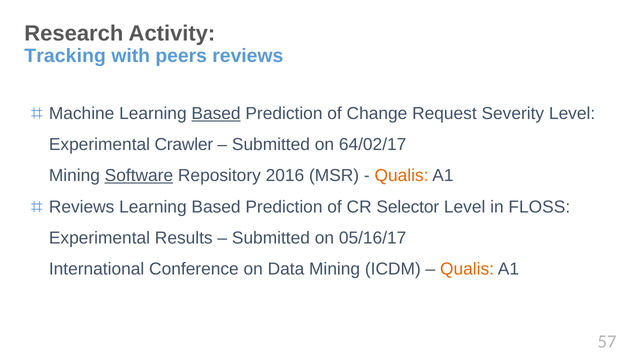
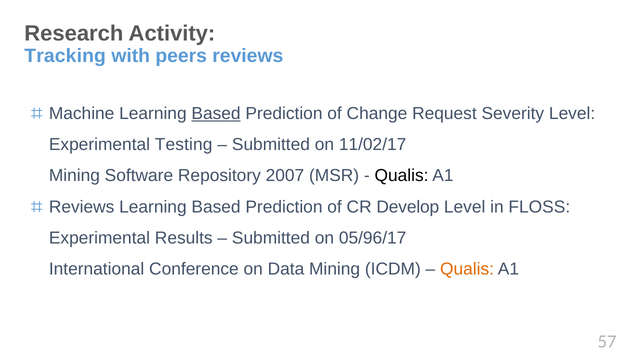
Crawler: Crawler -> Testing
64/02/17: 64/02/17 -> 11/02/17
Software underline: present -> none
2016: 2016 -> 2007
Qualis at (402, 176) colour: orange -> black
Selector: Selector -> Develop
05/16/17: 05/16/17 -> 05/96/17
